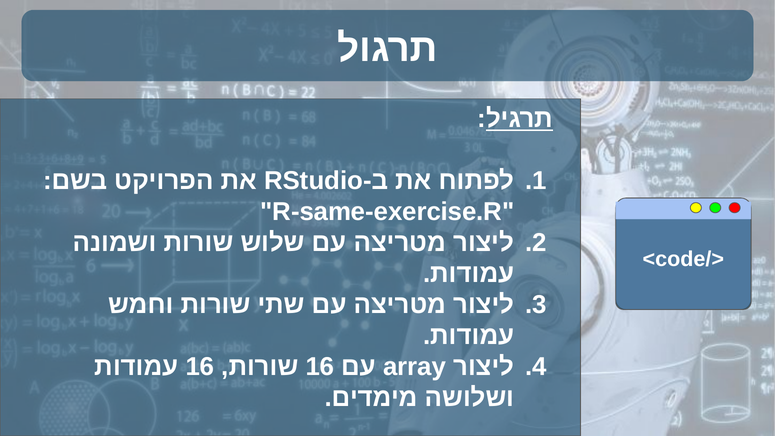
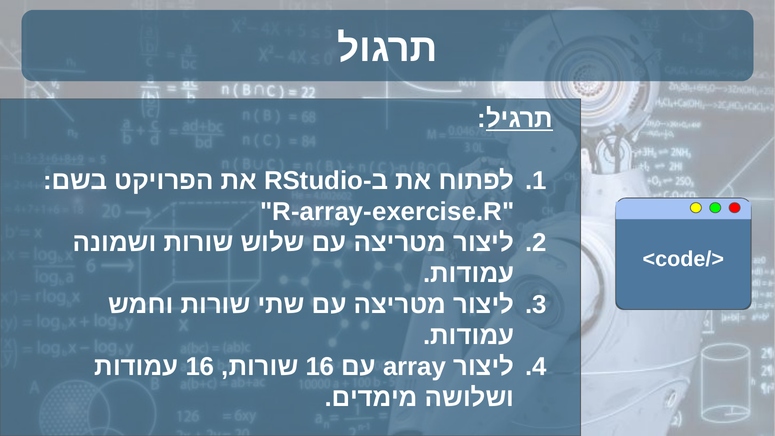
R-same-exercise.R: R-same-exercise.R -> R-array-exercise.R
